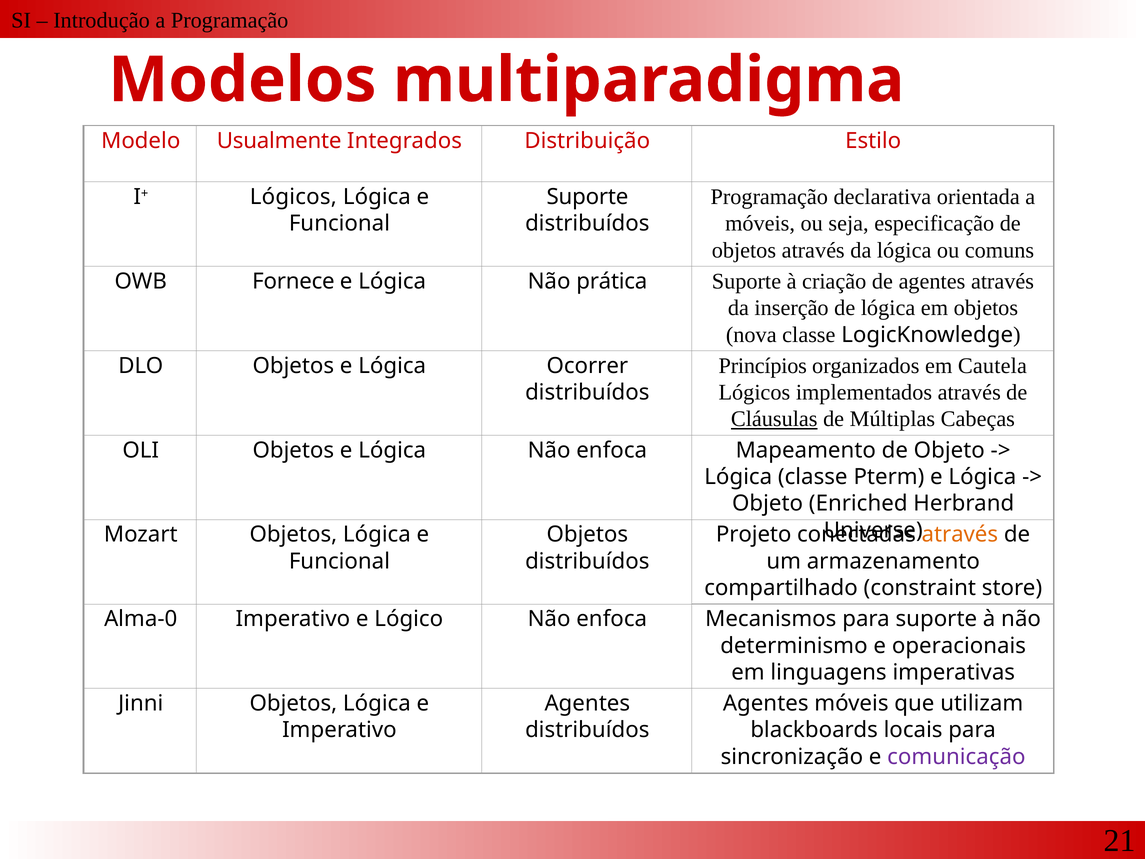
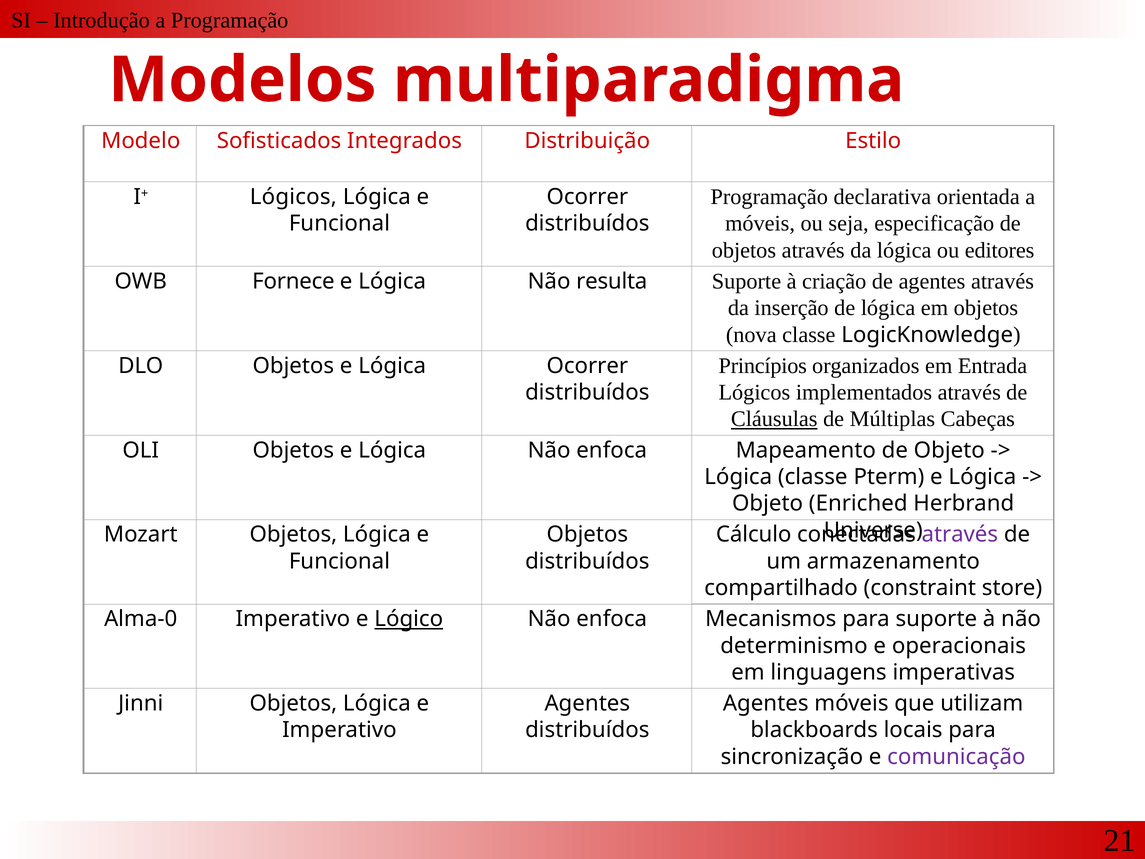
Usualmente: Usualmente -> Sofisticados
Suporte at (587, 197): Suporte -> Ocorrer
comuns: comuns -> editores
prática: prática -> resulta
Cautela: Cautela -> Entrada
Projeto: Projeto -> Cálculo
através at (960, 534) colour: orange -> purple
Lógico underline: none -> present
